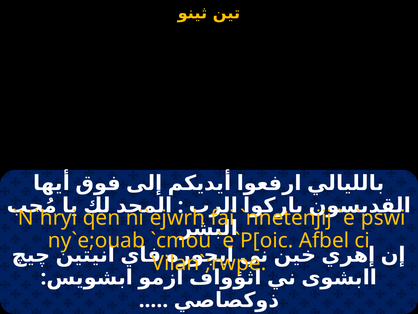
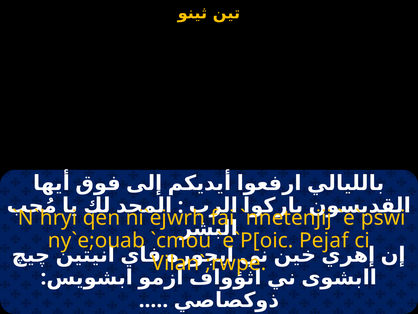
Afbel: Afbel -> Pejaf
